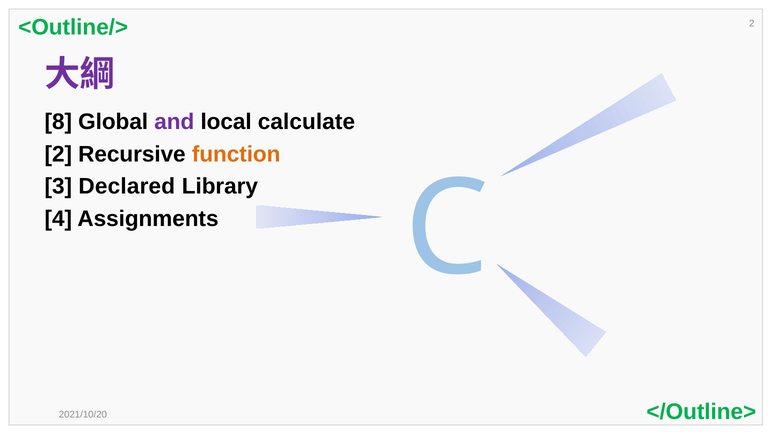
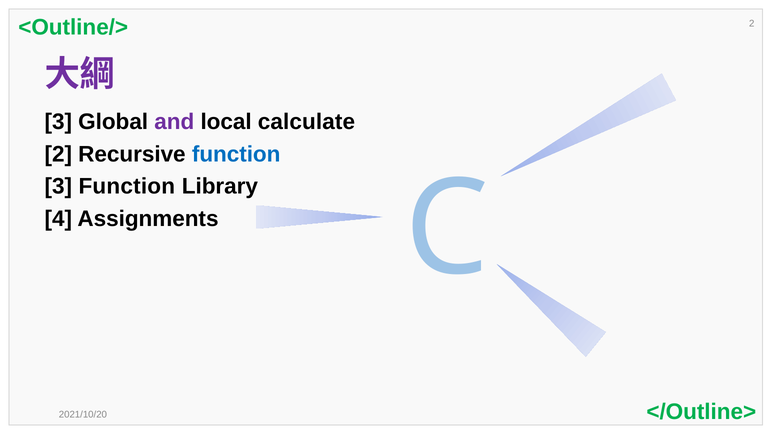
8 at (58, 122): 8 -> 3
function at (236, 154) colour: orange -> blue
3 Declared: Declared -> Function
